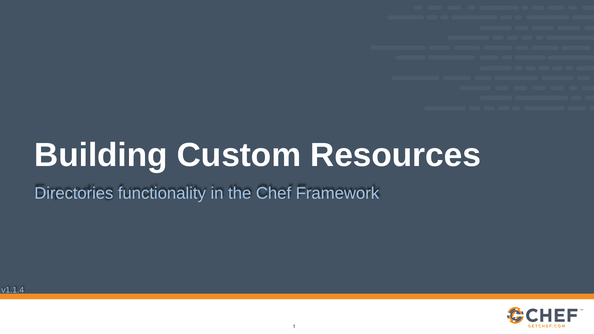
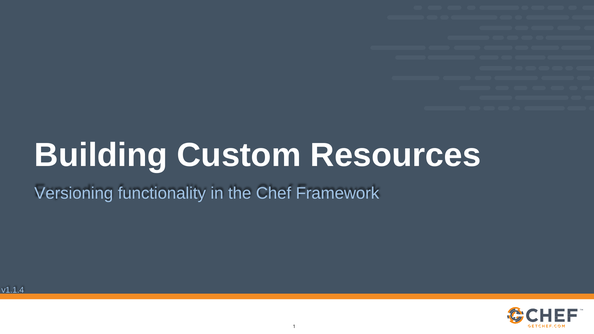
Directories: Directories -> Versioning
